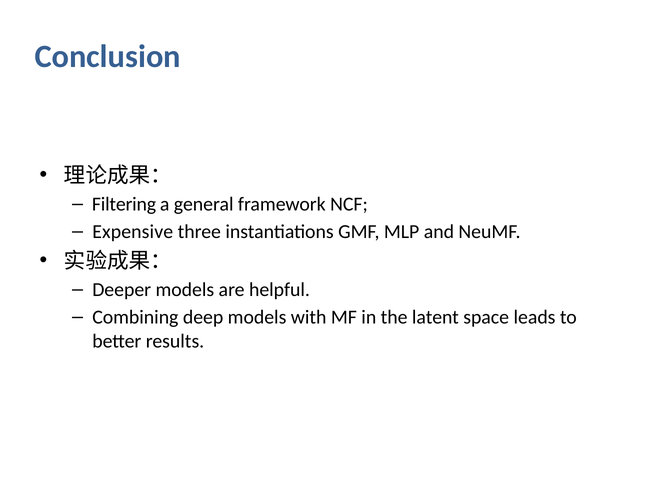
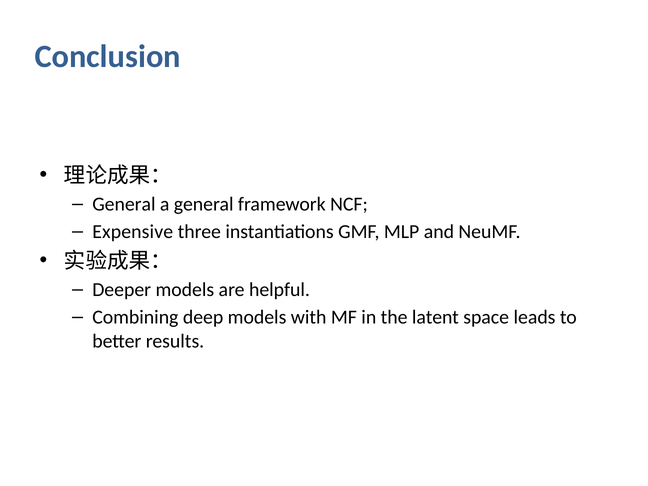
Filtering at (124, 204): Filtering -> General
